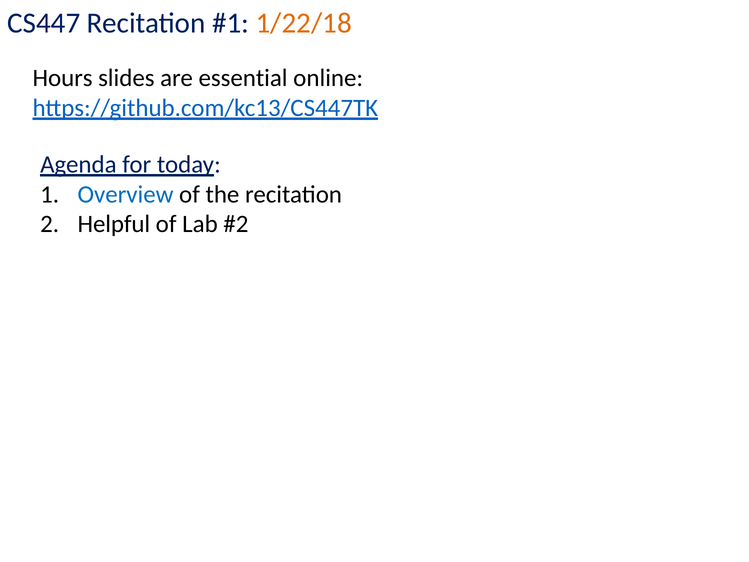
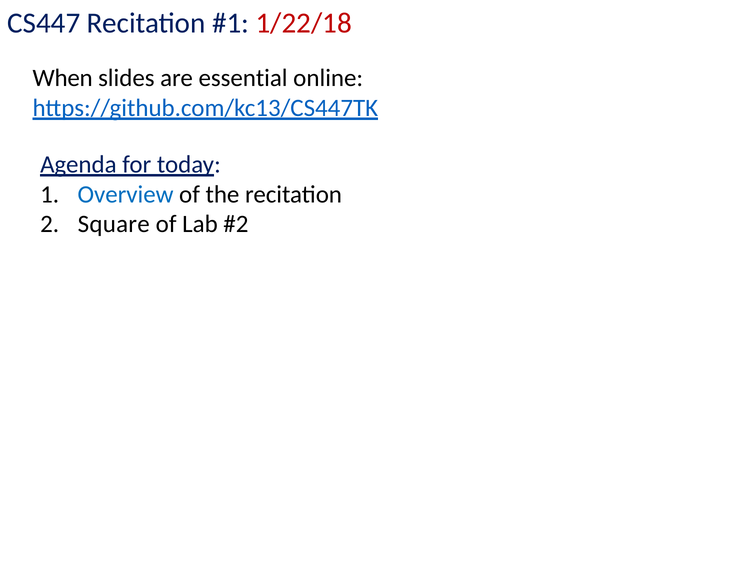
1/22/18 colour: orange -> red
Hours: Hours -> When
Helpful: Helpful -> Square
